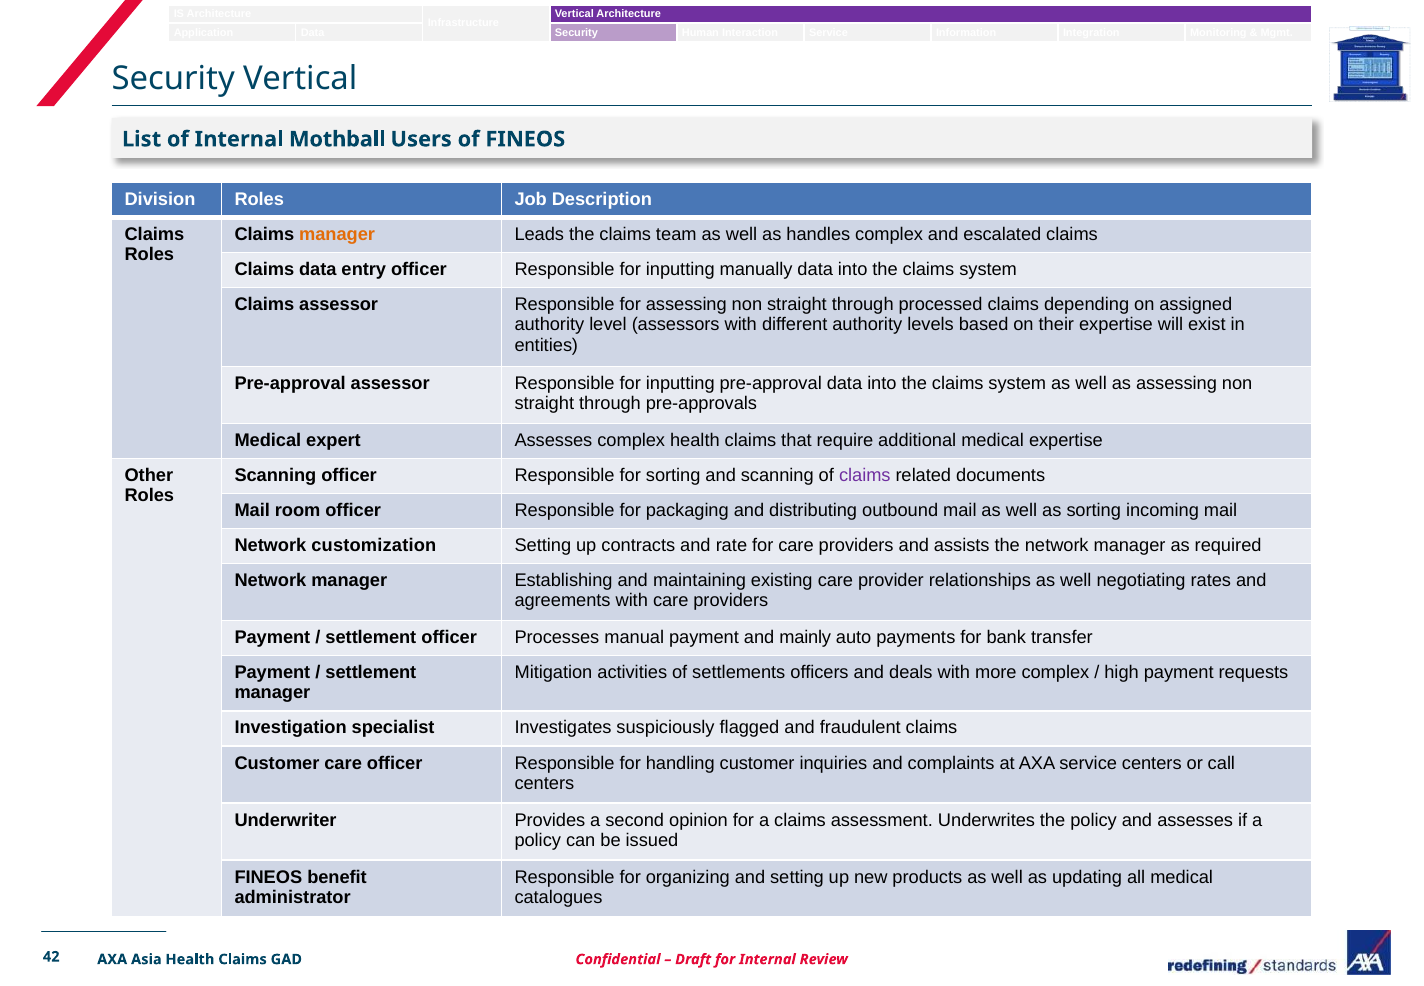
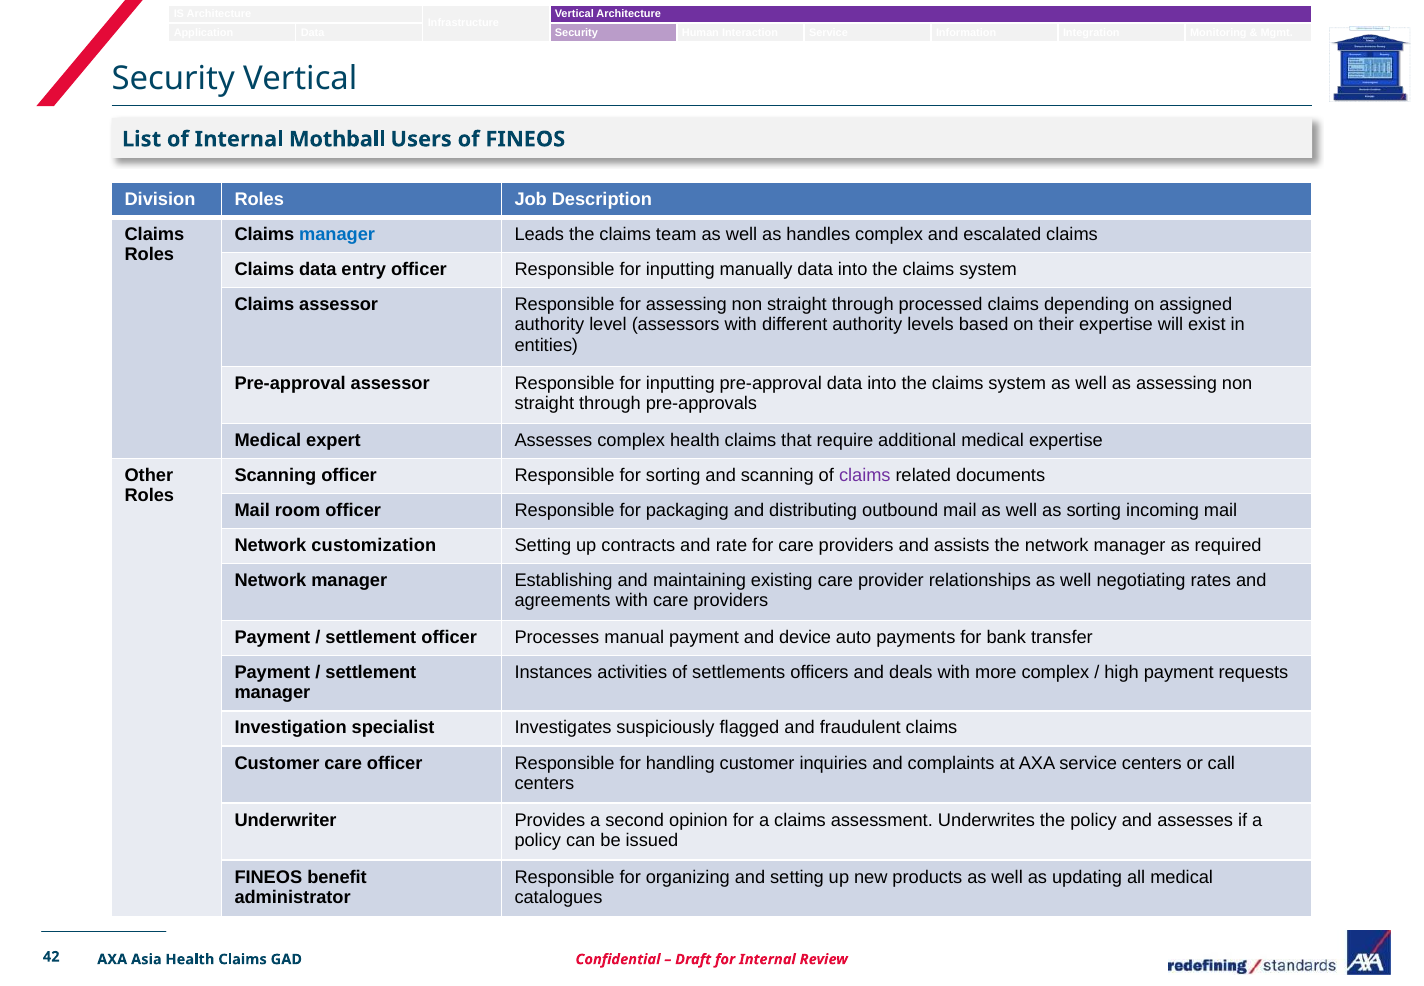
manager at (337, 234) colour: orange -> blue
mainly: mainly -> device
Mitigation: Mitigation -> Instances
